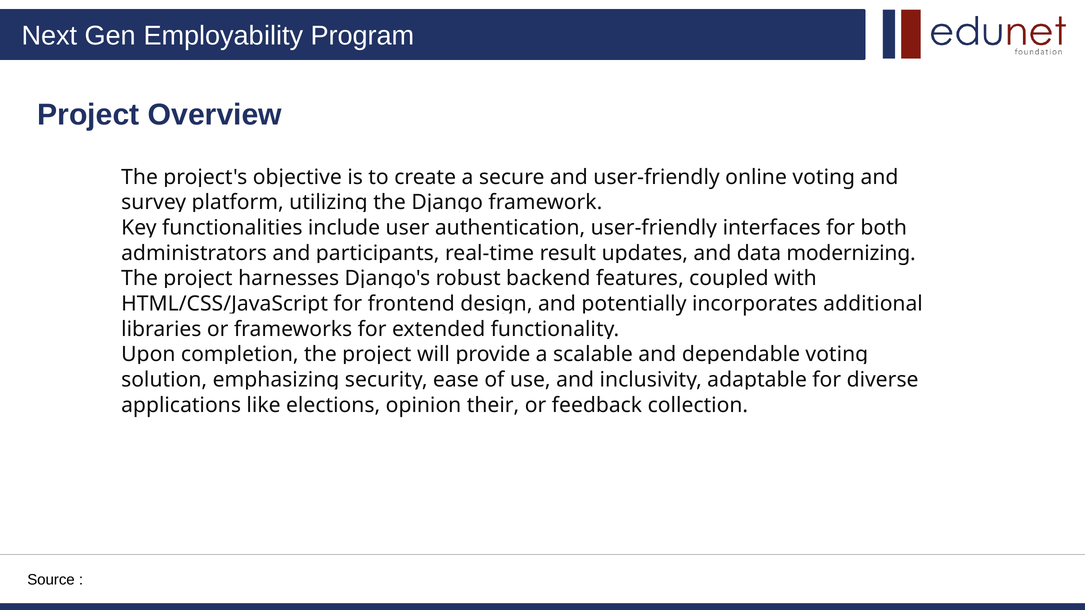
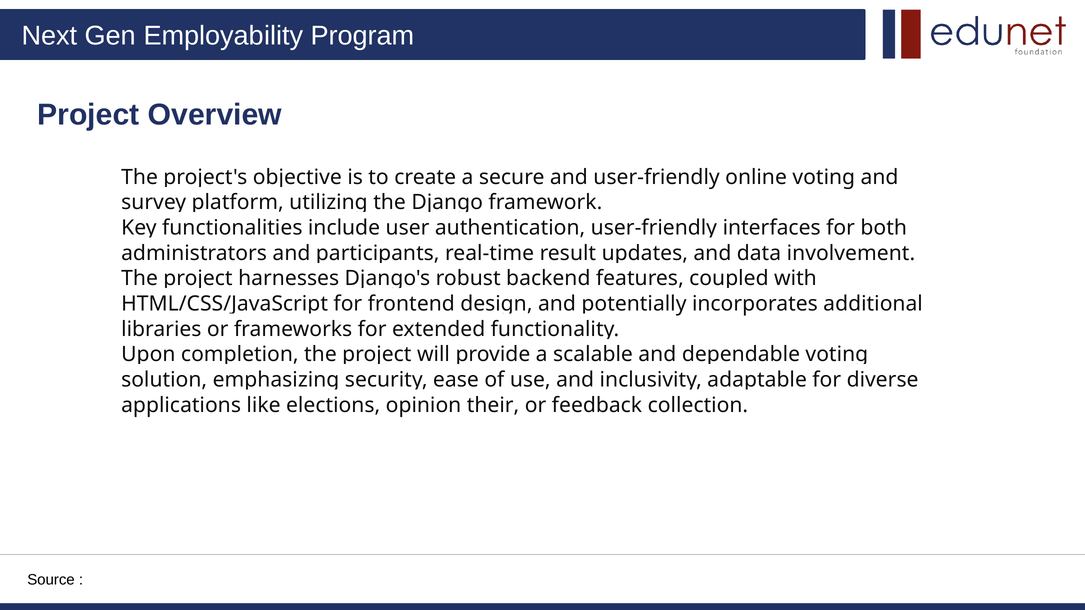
modernizing: modernizing -> involvement
